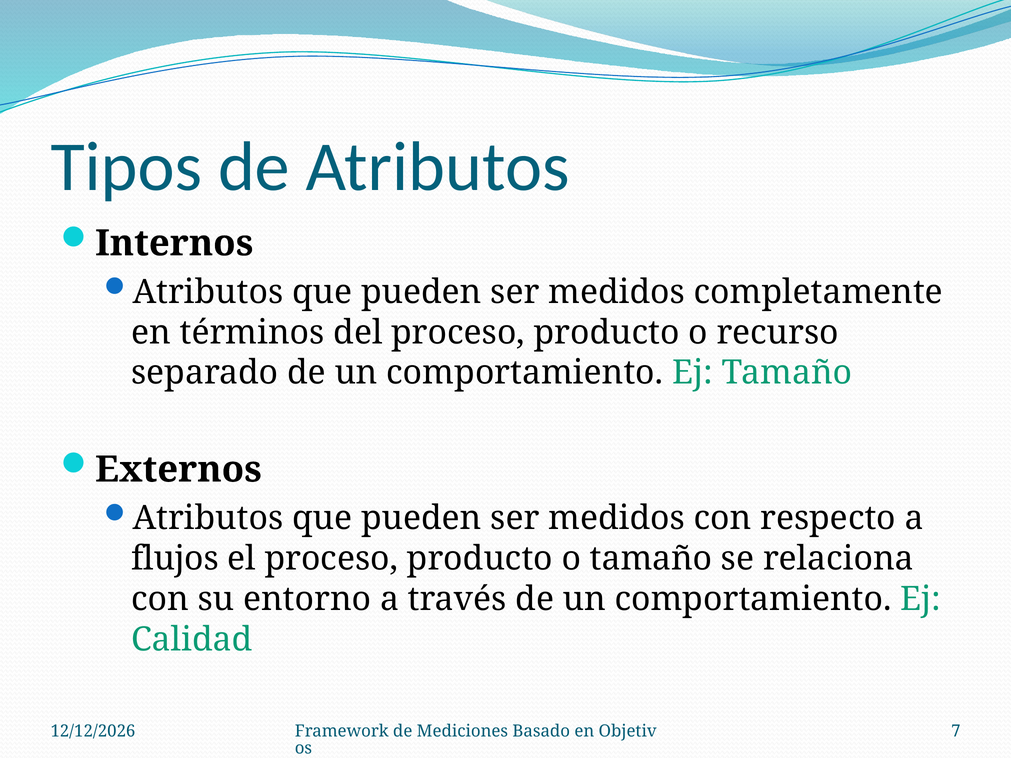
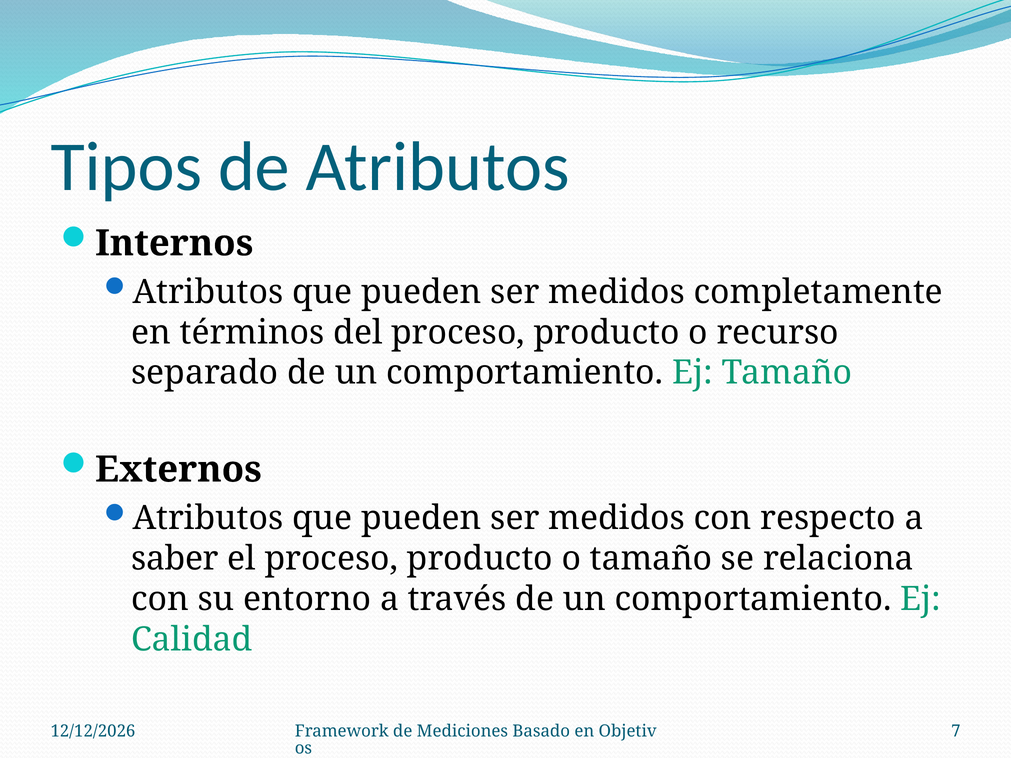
flujos: flujos -> saber
